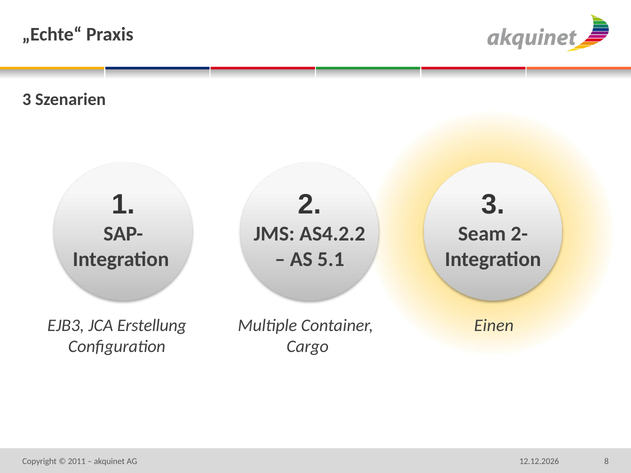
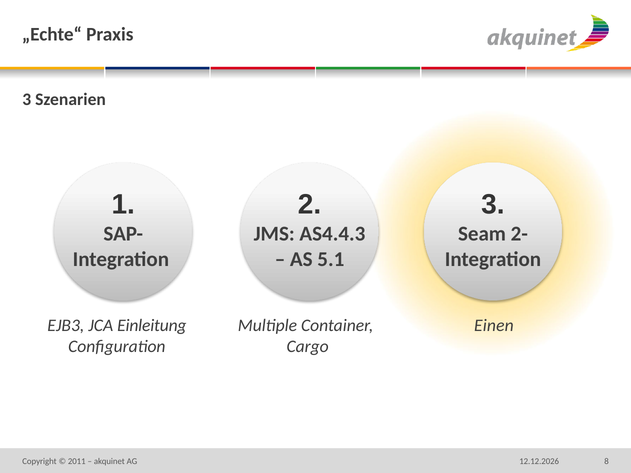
AS4.2.2: AS4.2.2 -> AS4.4.3
Erstellung: Erstellung -> Einleitung
